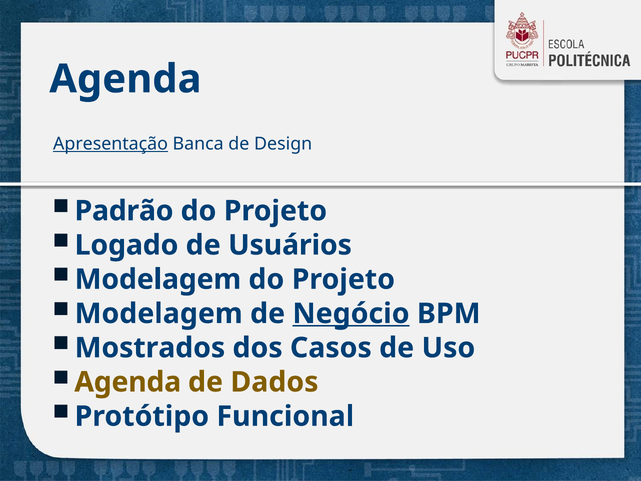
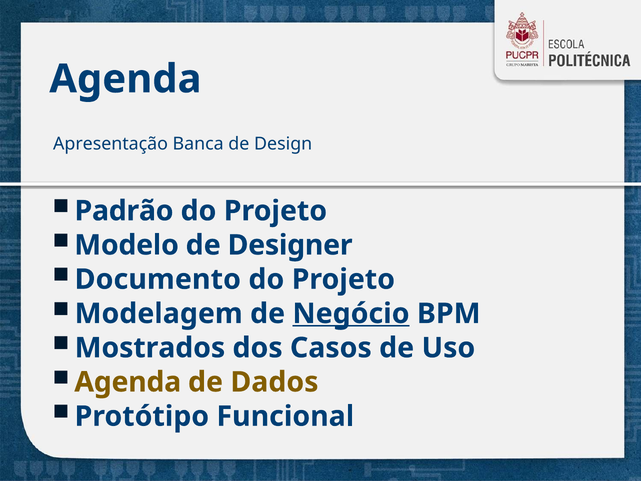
Apresentação underline: present -> none
Logado: Logado -> Modelo
Usuários: Usuários -> Designer
Modelagem at (158, 279): Modelagem -> Documento
